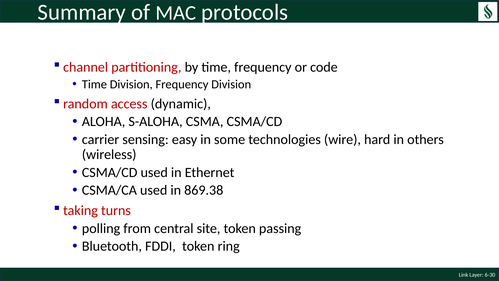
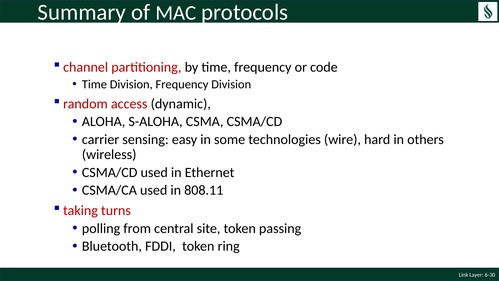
869.38: 869.38 -> 808.11
